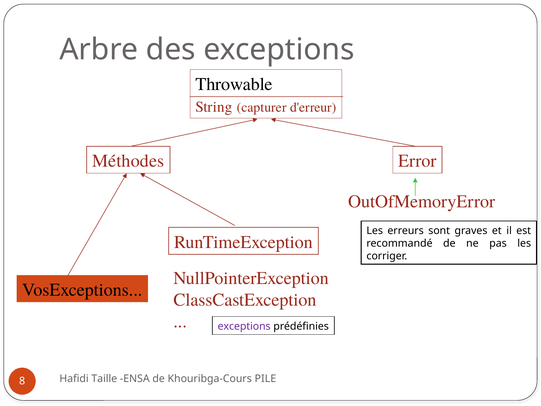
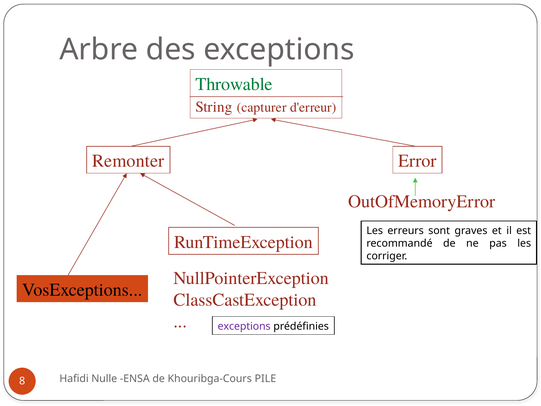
Throwable colour: black -> green
Méthodes: Méthodes -> Remonter
Taille: Taille -> Nulle
